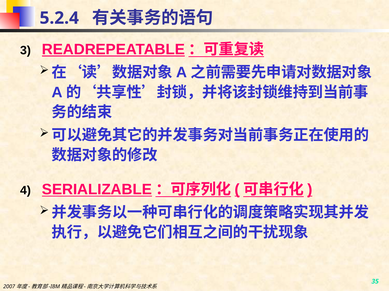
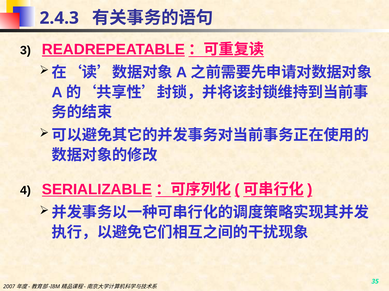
5.2.4: 5.2.4 -> 2.4.3
